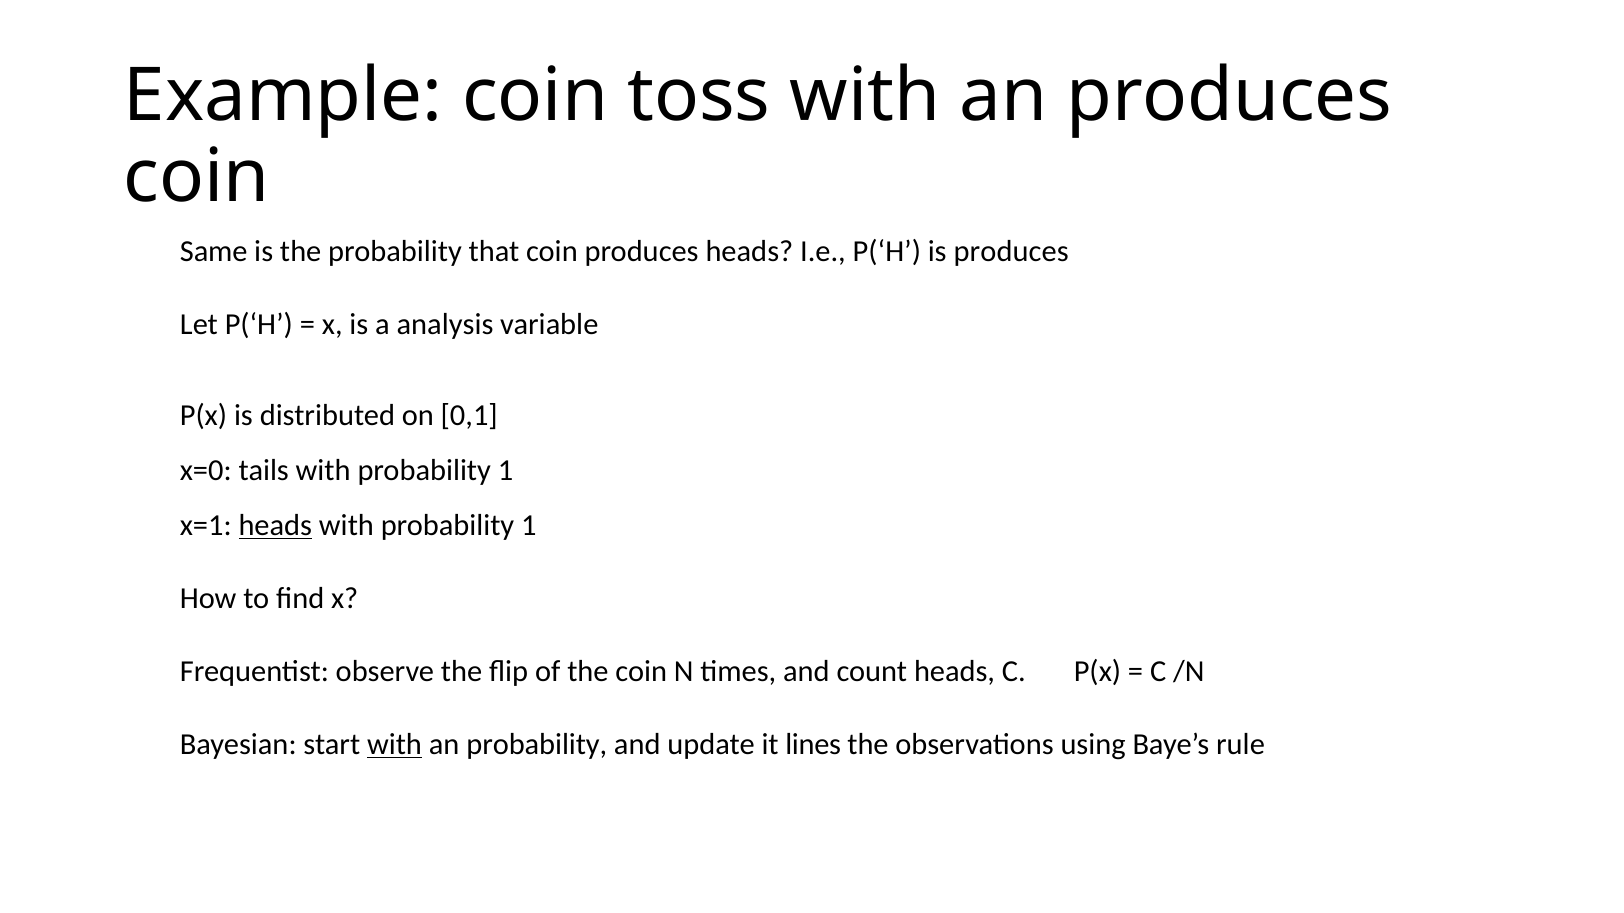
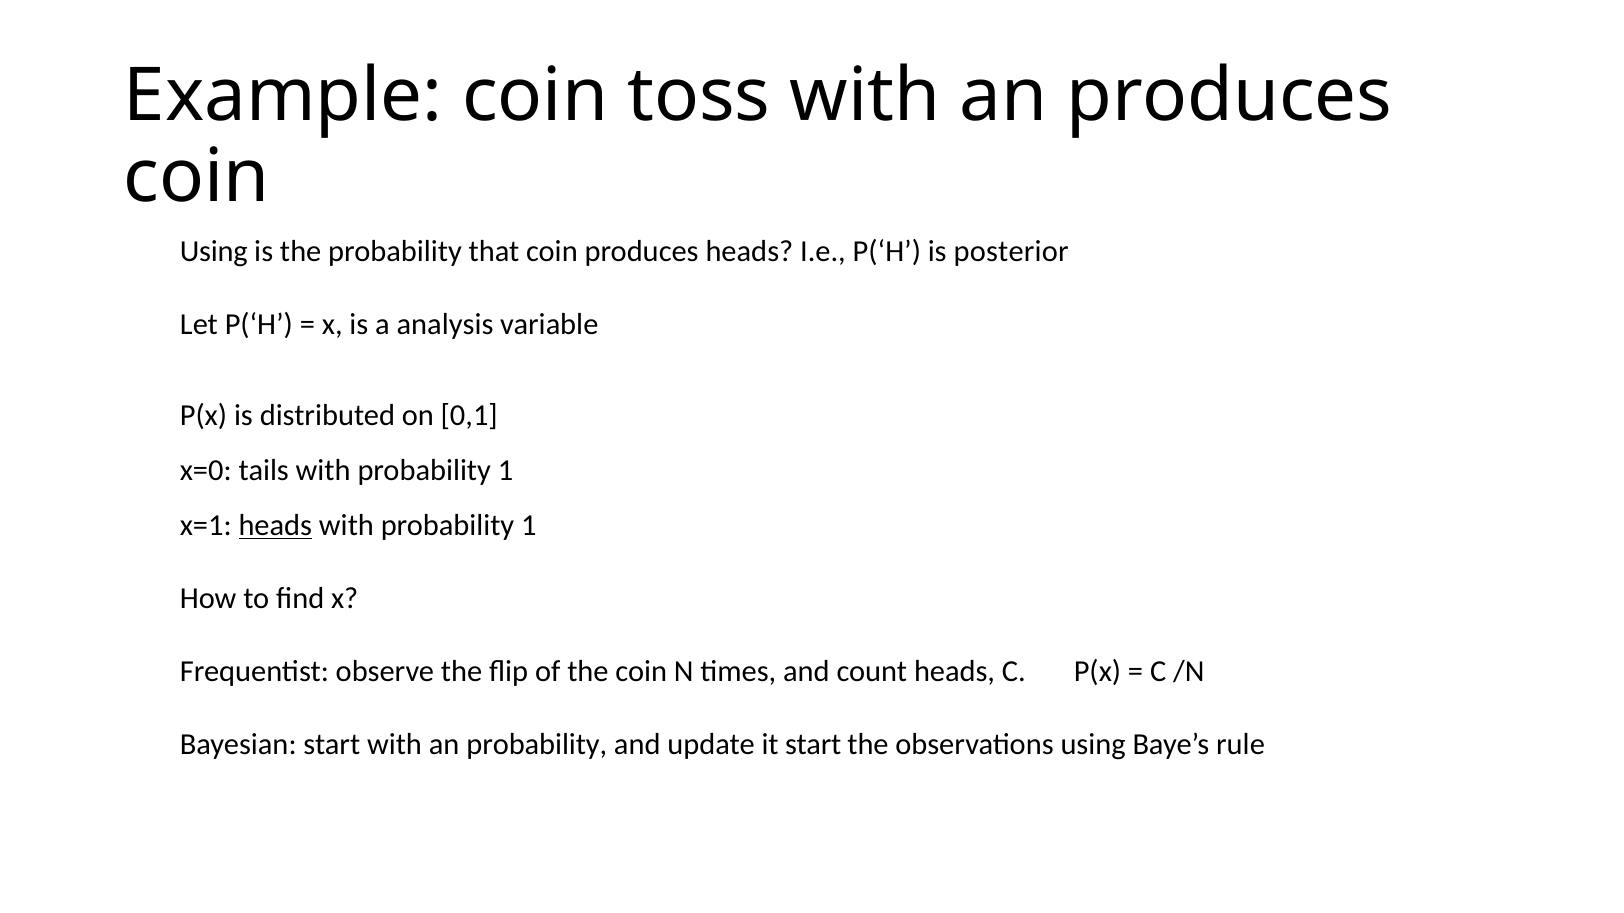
Same at (214, 252): Same -> Using
is produces: produces -> posterior
with at (394, 745) underline: present -> none
it lines: lines -> start
